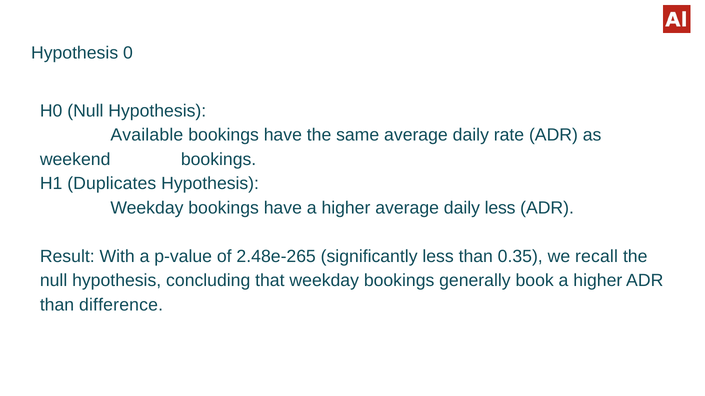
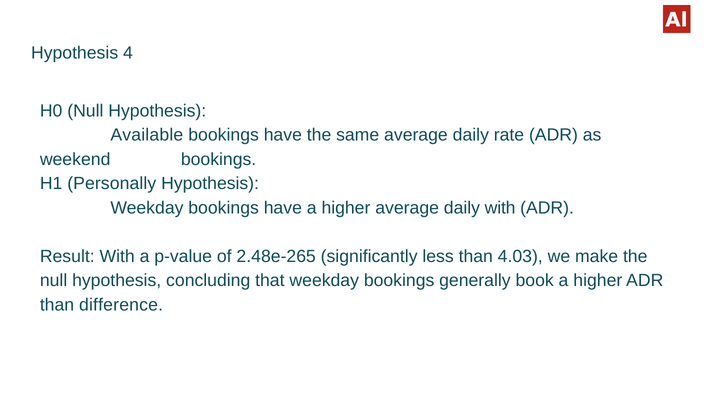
0: 0 -> 4
Duplicates: Duplicates -> Personally
daily less: less -> with
0.35: 0.35 -> 4.03
recall: recall -> make
